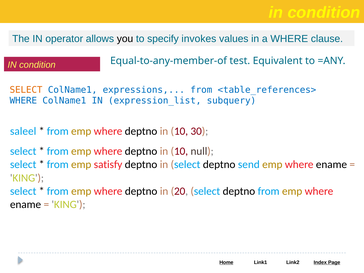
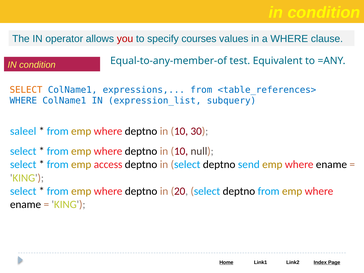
you colour: black -> red
invokes: invokes -> courses
satisfy: satisfy -> access
